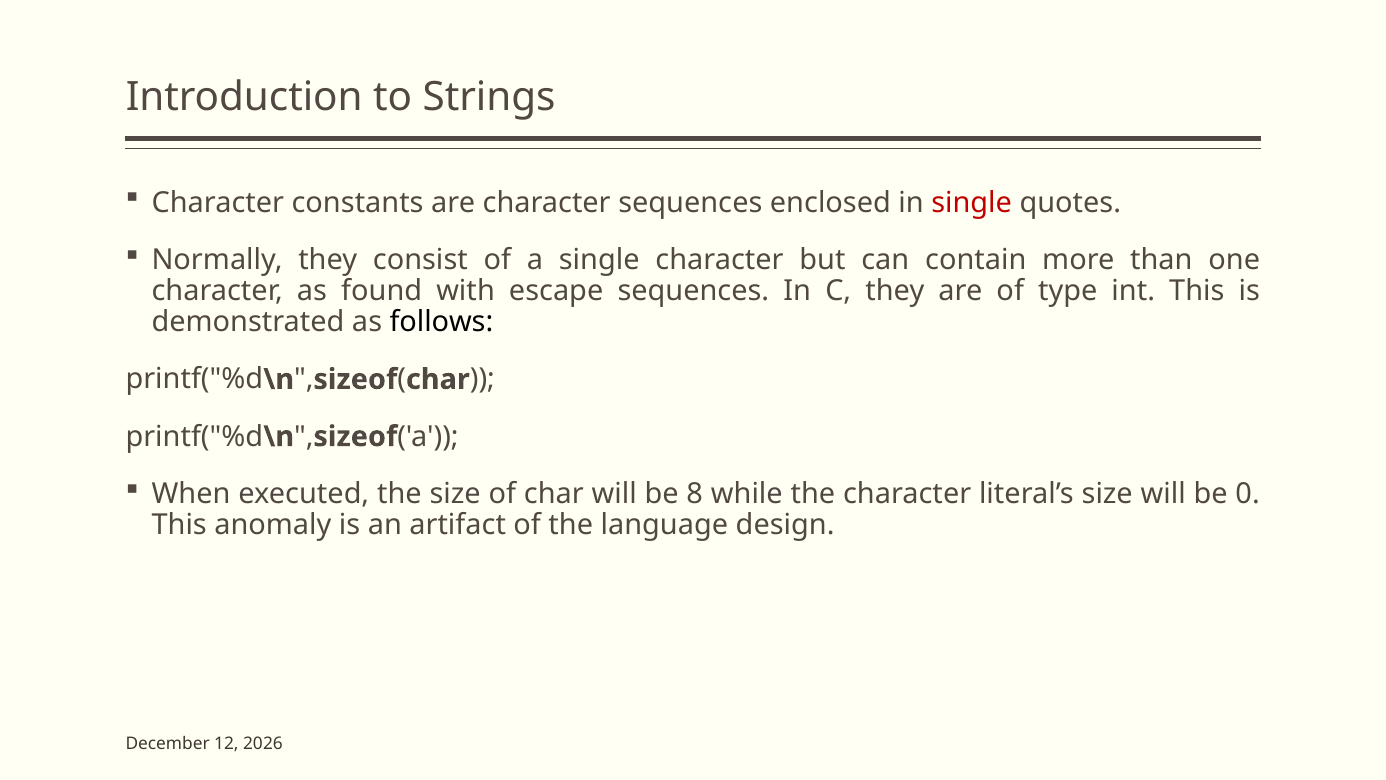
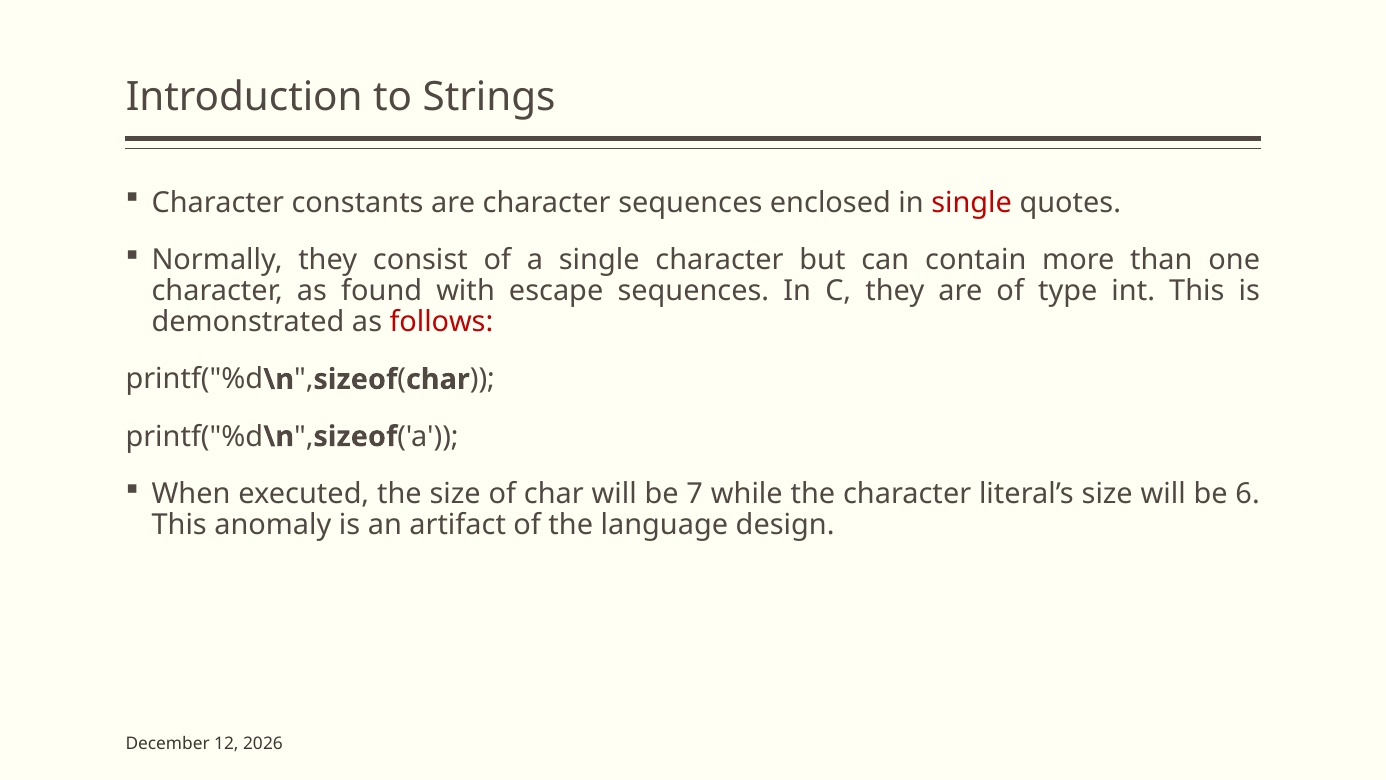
follows colour: black -> red
8: 8 -> 7
0: 0 -> 6
